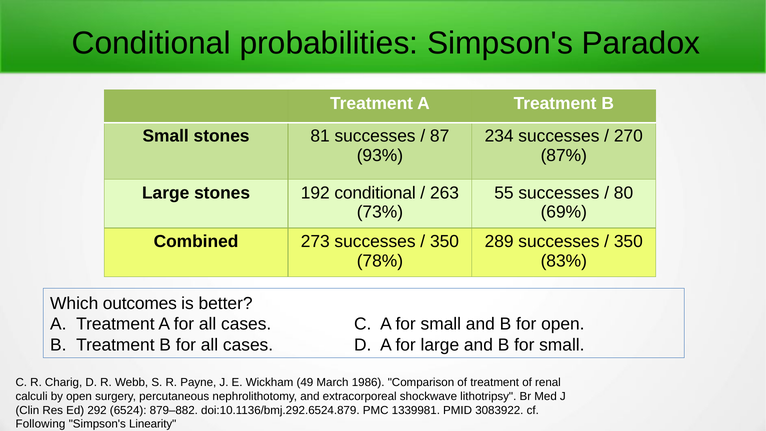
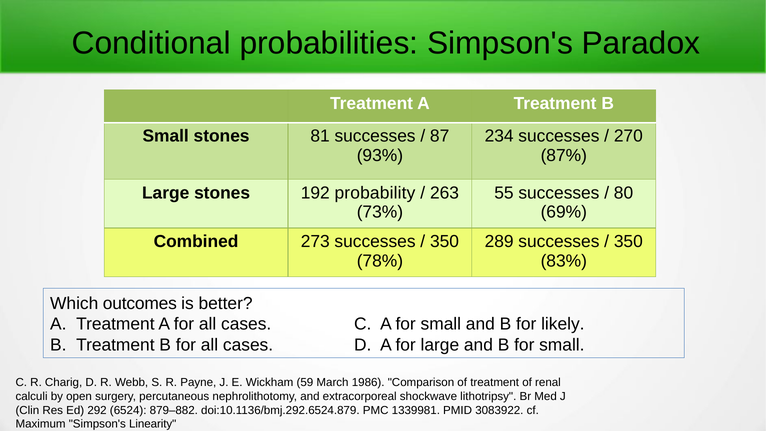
192 conditional: conditional -> probability
for open: open -> likely
49: 49 -> 59
Following: Following -> Maximum
